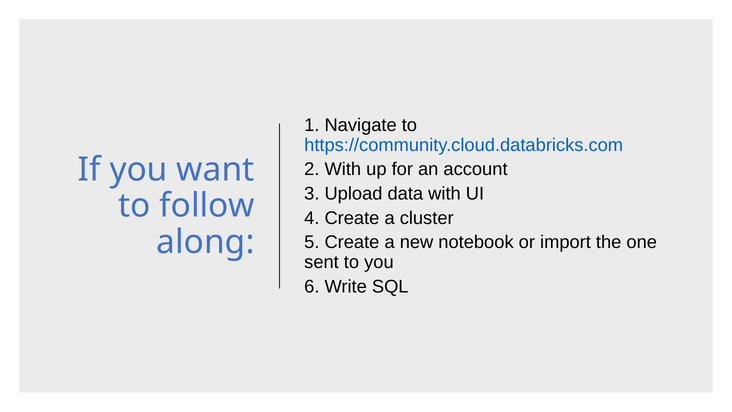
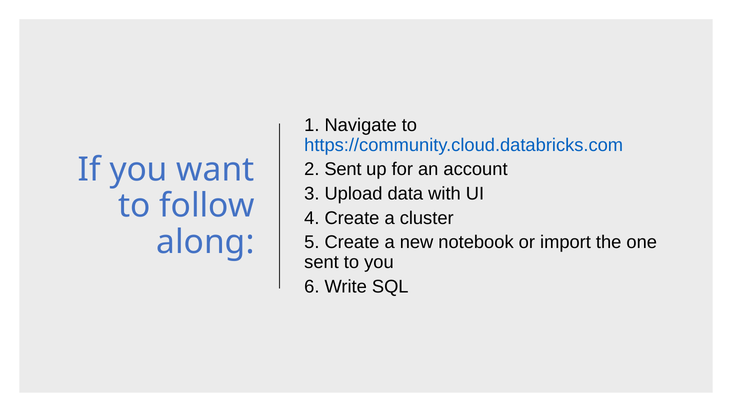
2 With: With -> Sent
